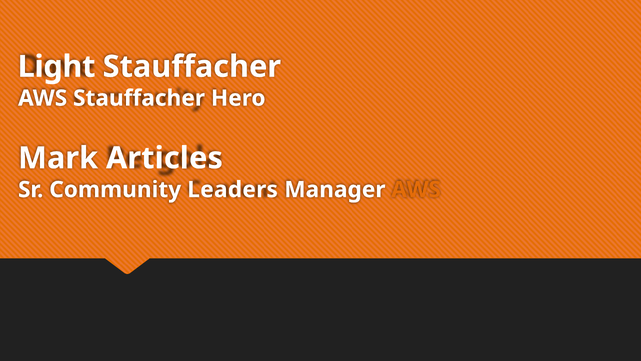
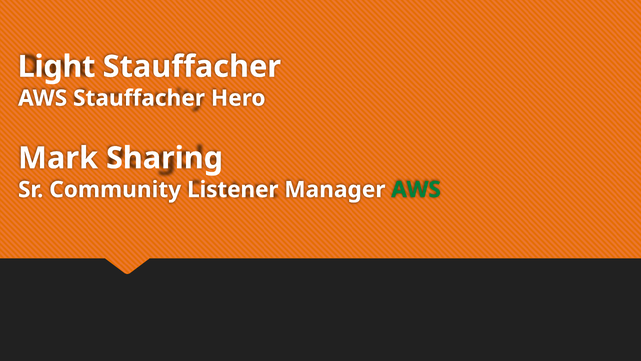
Articles: Articles -> Sharing
Leaders: Leaders -> Listener
AWS at (416, 189) colour: orange -> green
